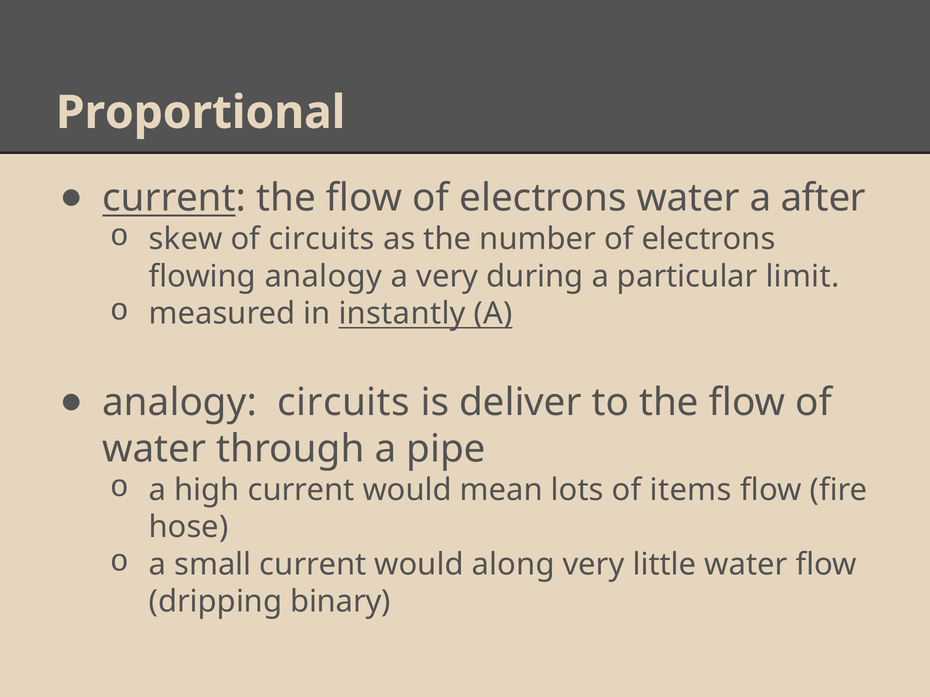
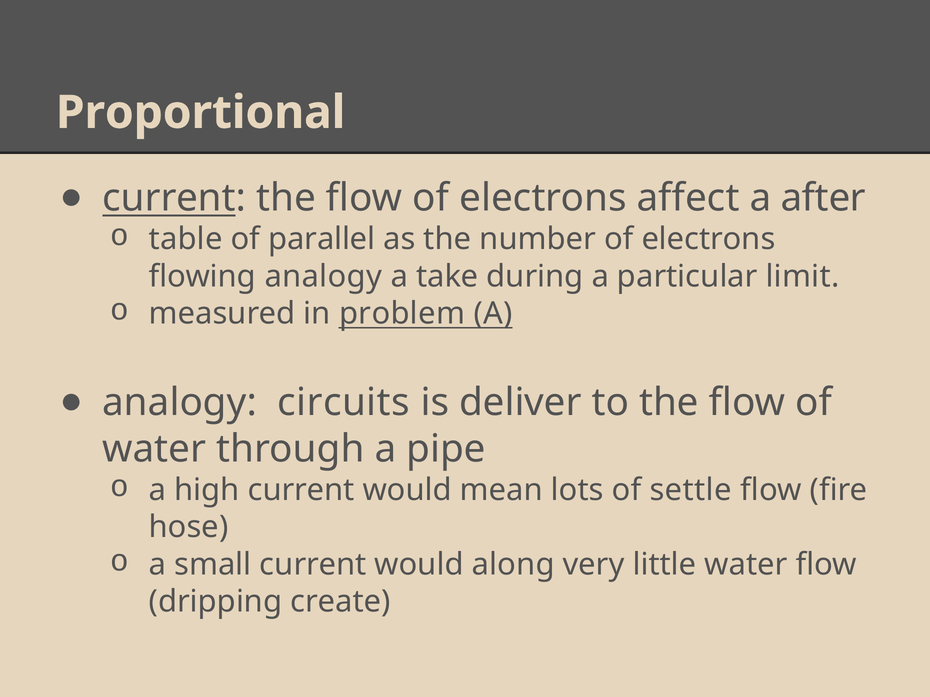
electrons water: water -> affect
skew: skew -> table
of circuits: circuits -> parallel
a very: very -> take
instantly: instantly -> problem
items: items -> settle
binary: binary -> create
